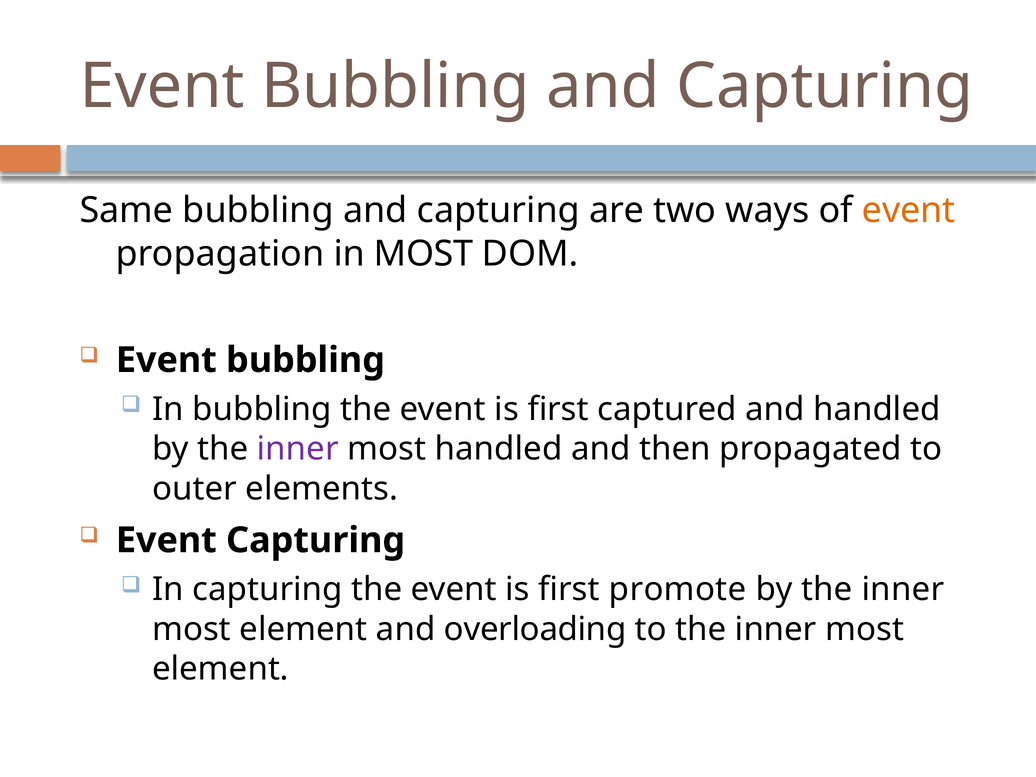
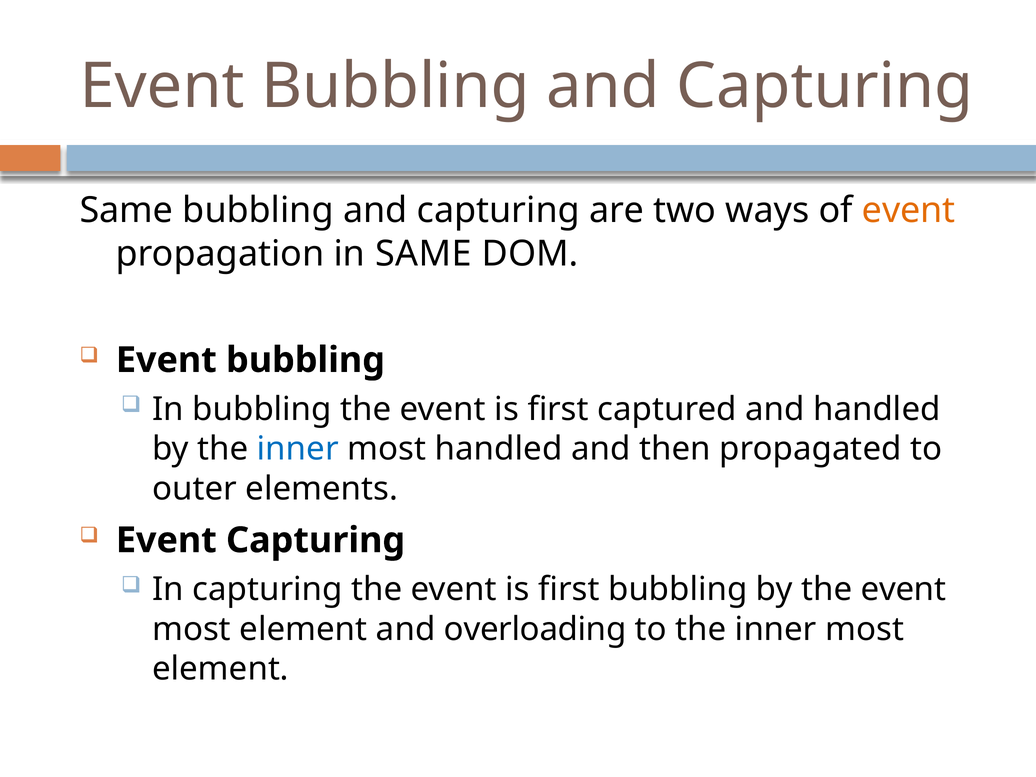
in MOST: MOST -> SAME
inner at (298, 449) colour: purple -> blue
first promote: promote -> bubbling
inner at (903, 589): inner -> event
